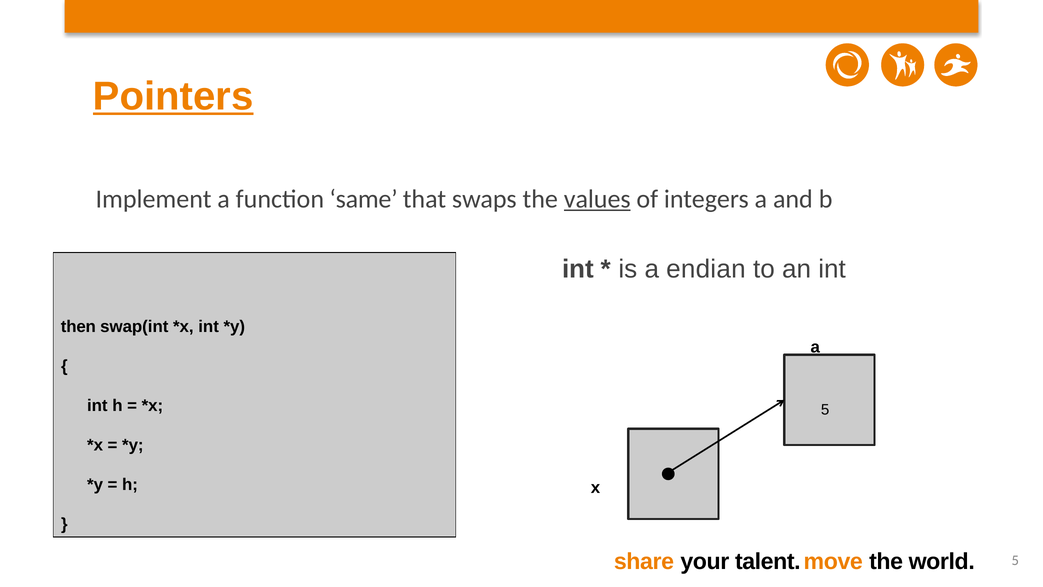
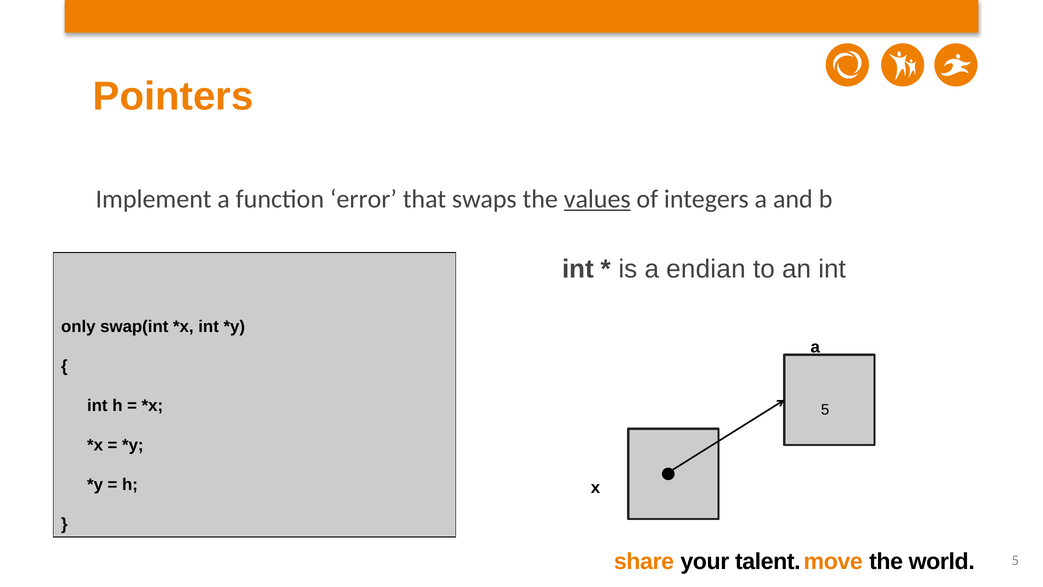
Pointers underline: present -> none
same: same -> error
then: then -> only
